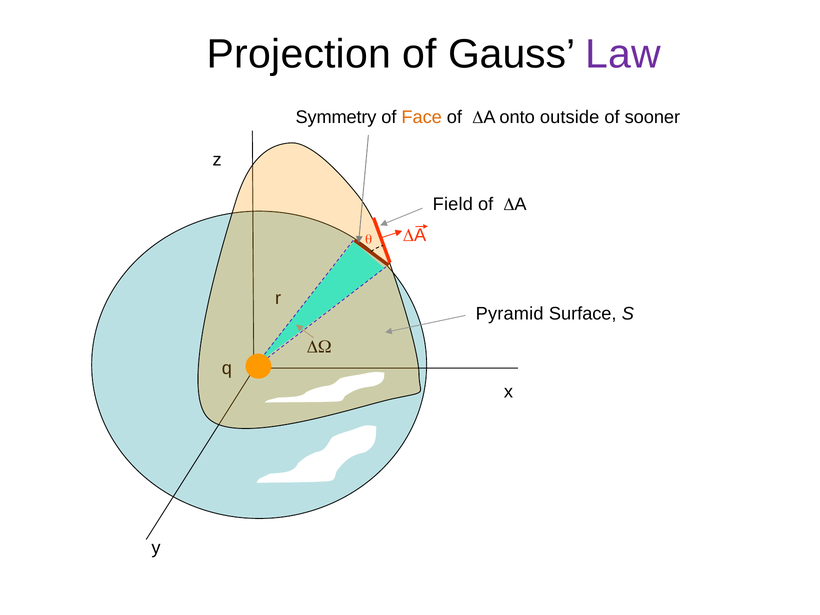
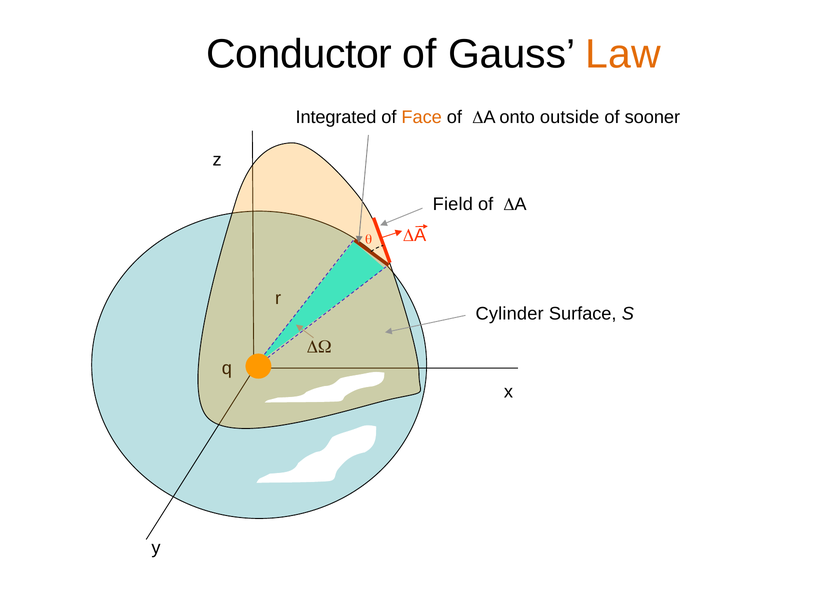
Projection: Projection -> Conductor
Law colour: purple -> orange
Symmetry: Symmetry -> Integrated
Pyramid: Pyramid -> Cylinder
